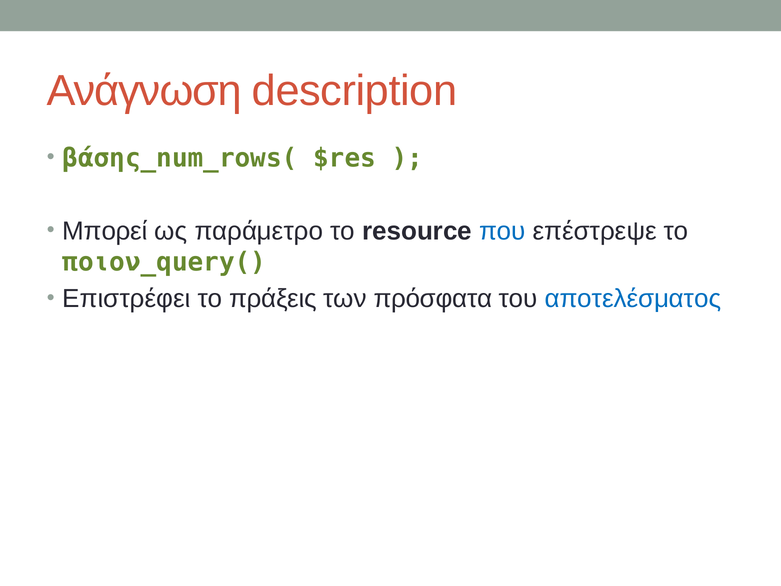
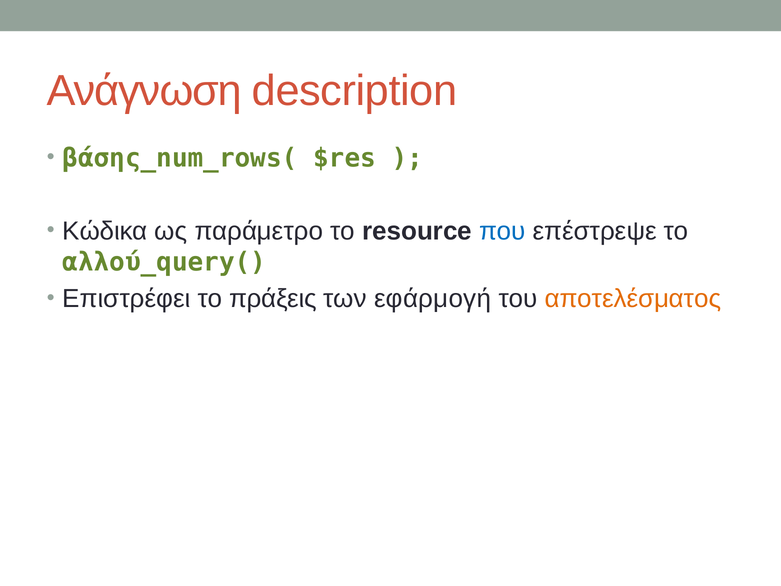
Μπορεί: Μπορεί -> Κώδικα
ποιον_query(: ποιον_query( -> αλλού_query(
πρόσφατα: πρόσφατα -> εφάρμογή
αποτελέσματος colour: blue -> orange
